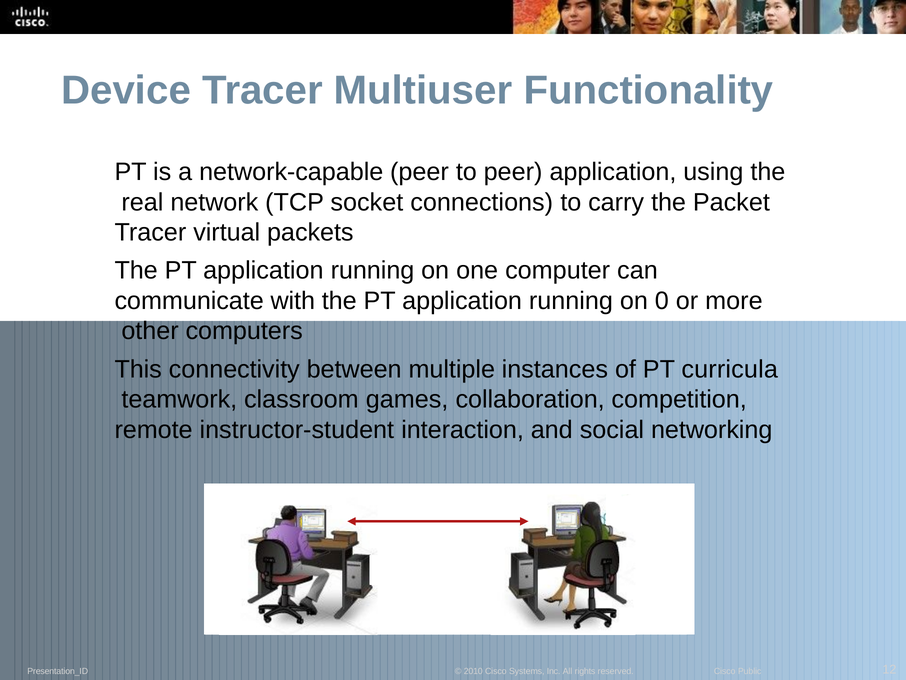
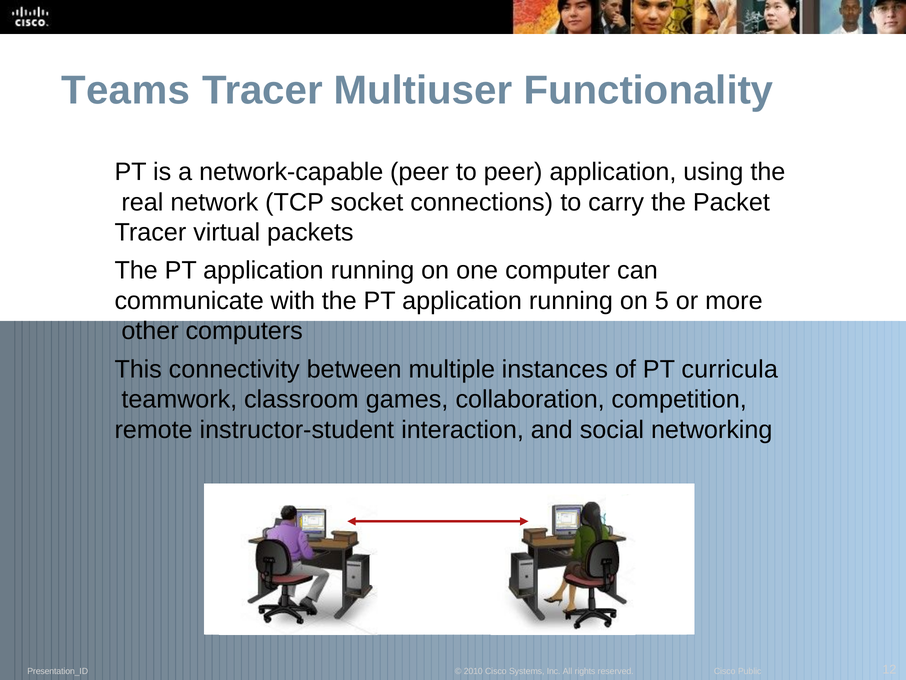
Device: Device -> Teams
0: 0 -> 5
